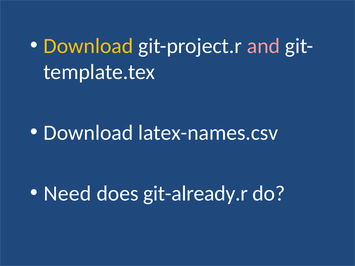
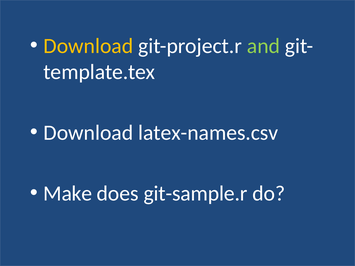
and colour: pink -> light green
Need: Need -> Make
git-already.r: git-already.r -> git-sample.r
